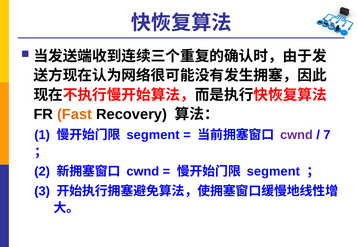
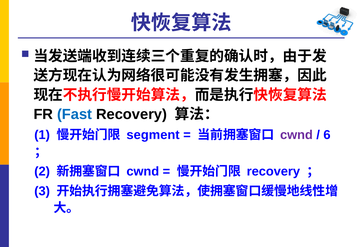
Fast colour: orange -> blue
7: 7 -> 6
segment at (273, 172): segment -> recovery
